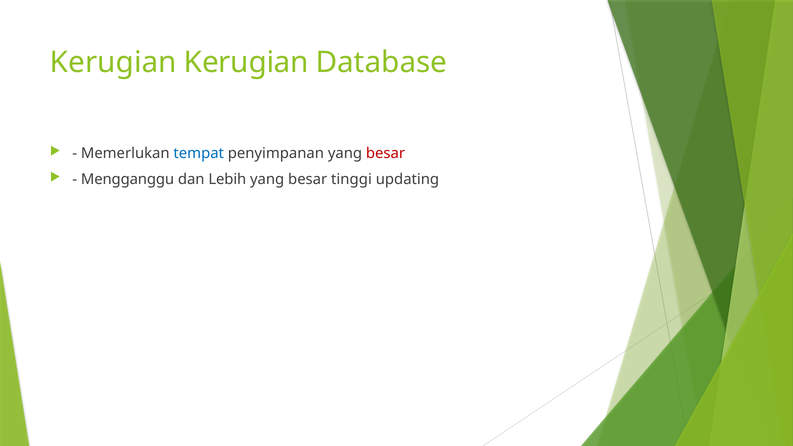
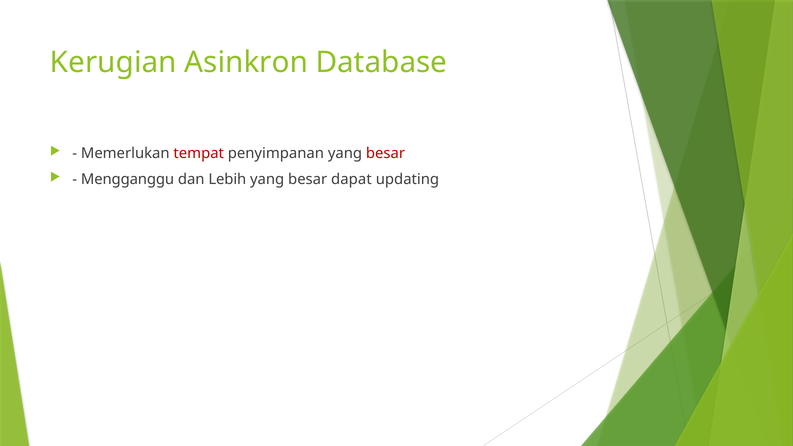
Kerugian Kerugian: Kerugian -> Asinkron
tempat colour: blue -> red
tinggi: tinggi -> dapat
